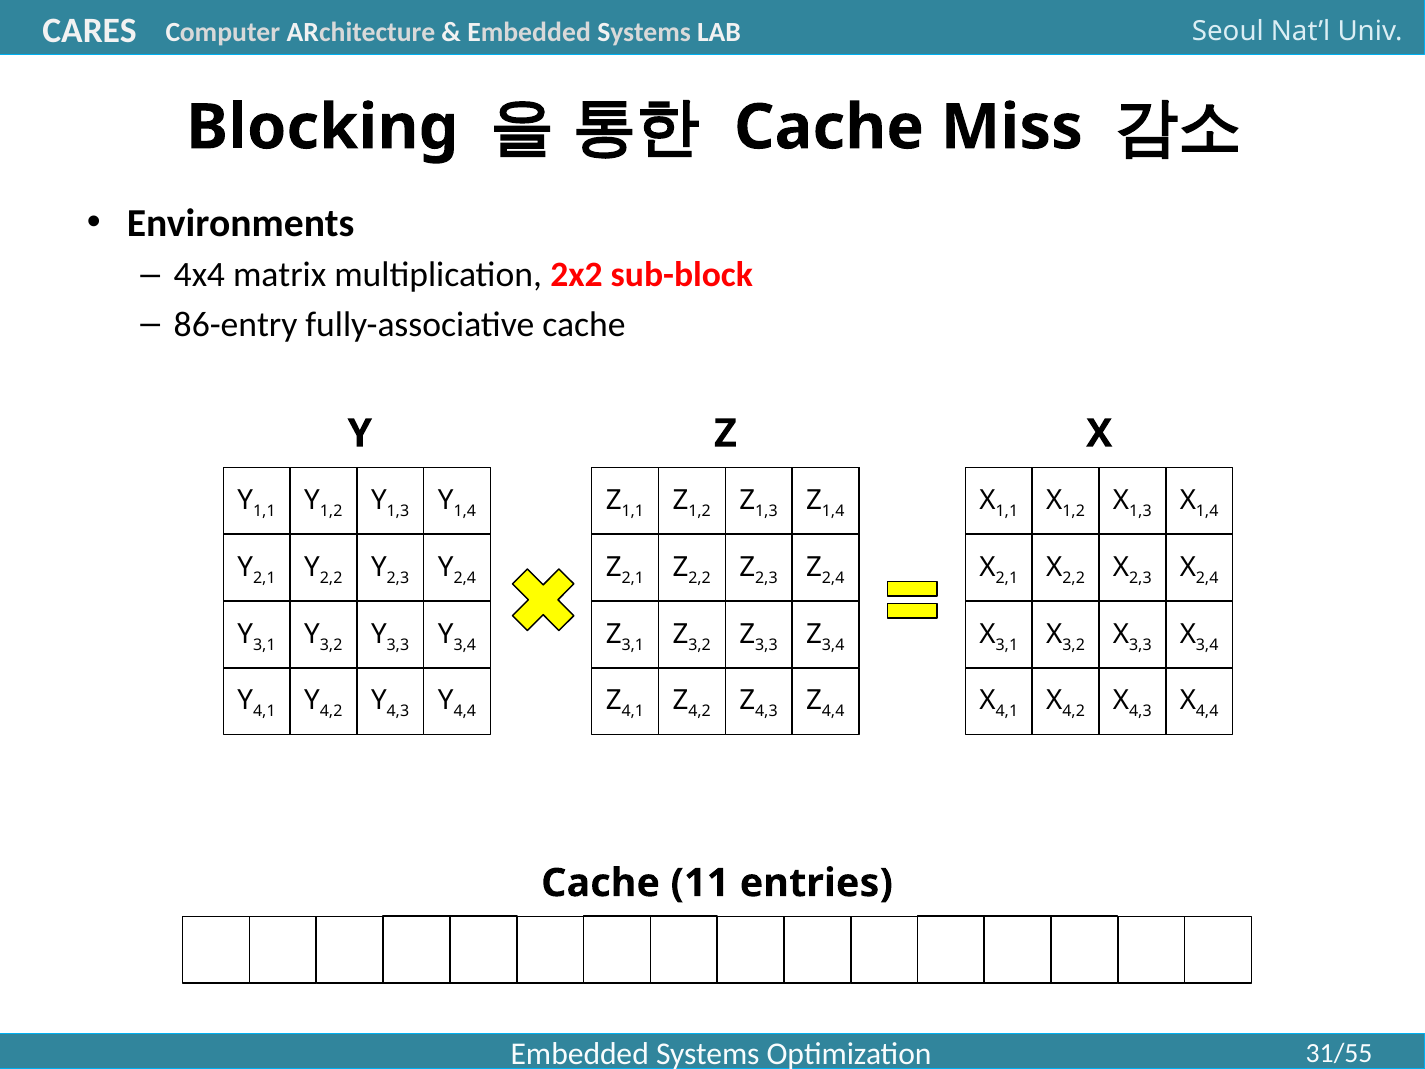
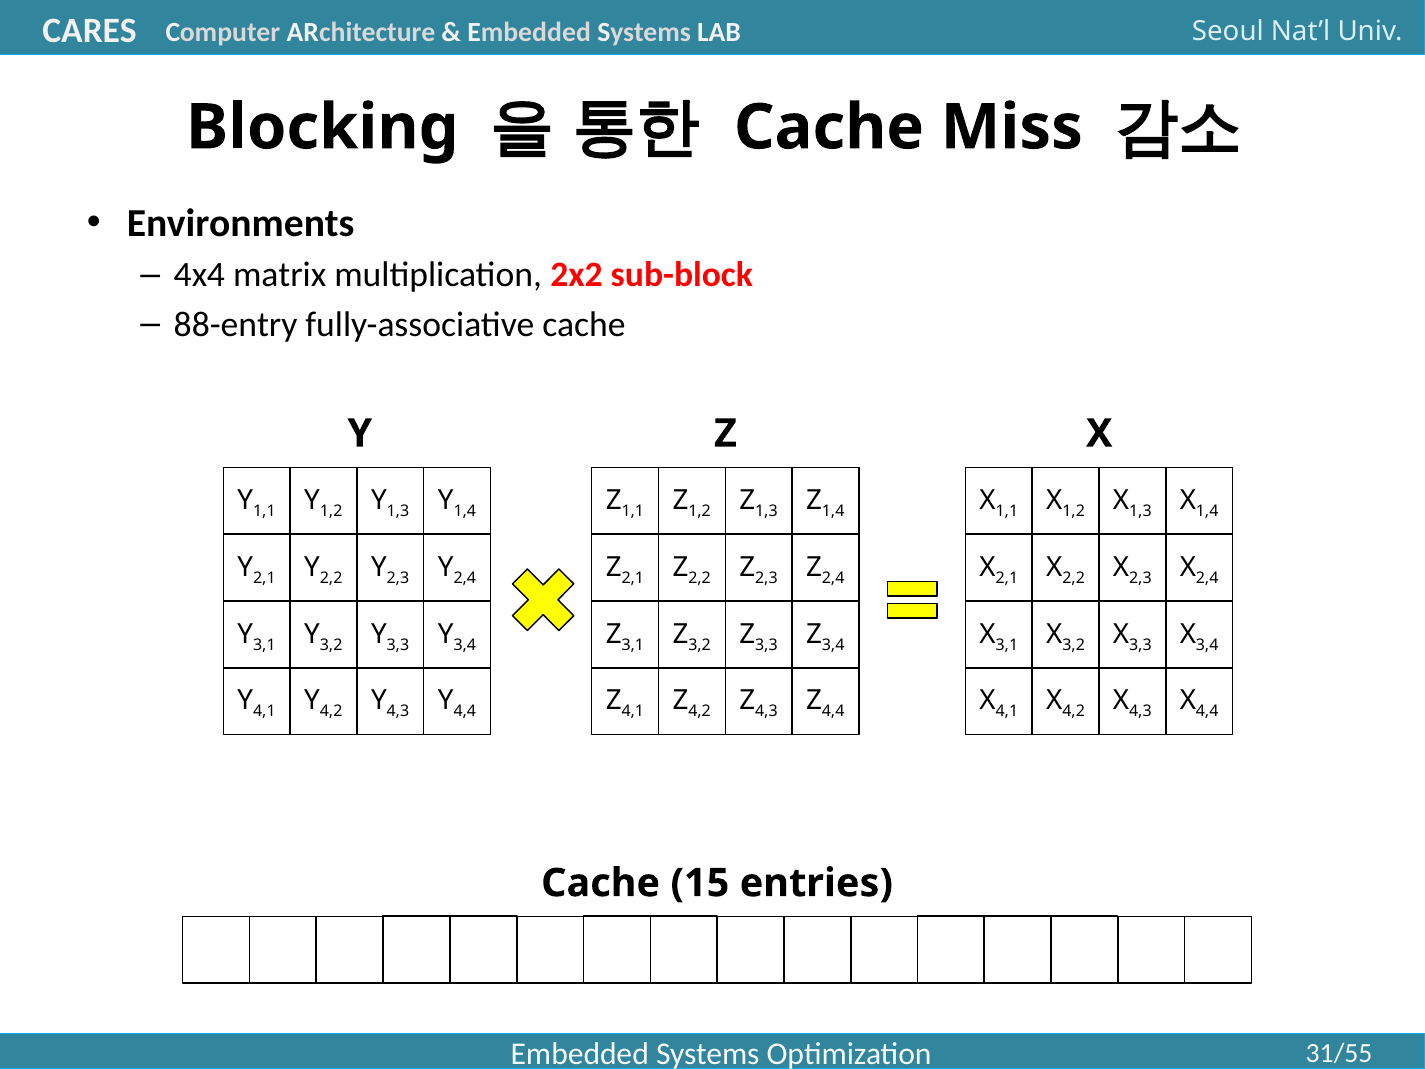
86-entry: 86-entry -> 88-entry
11: 11 -> 15
